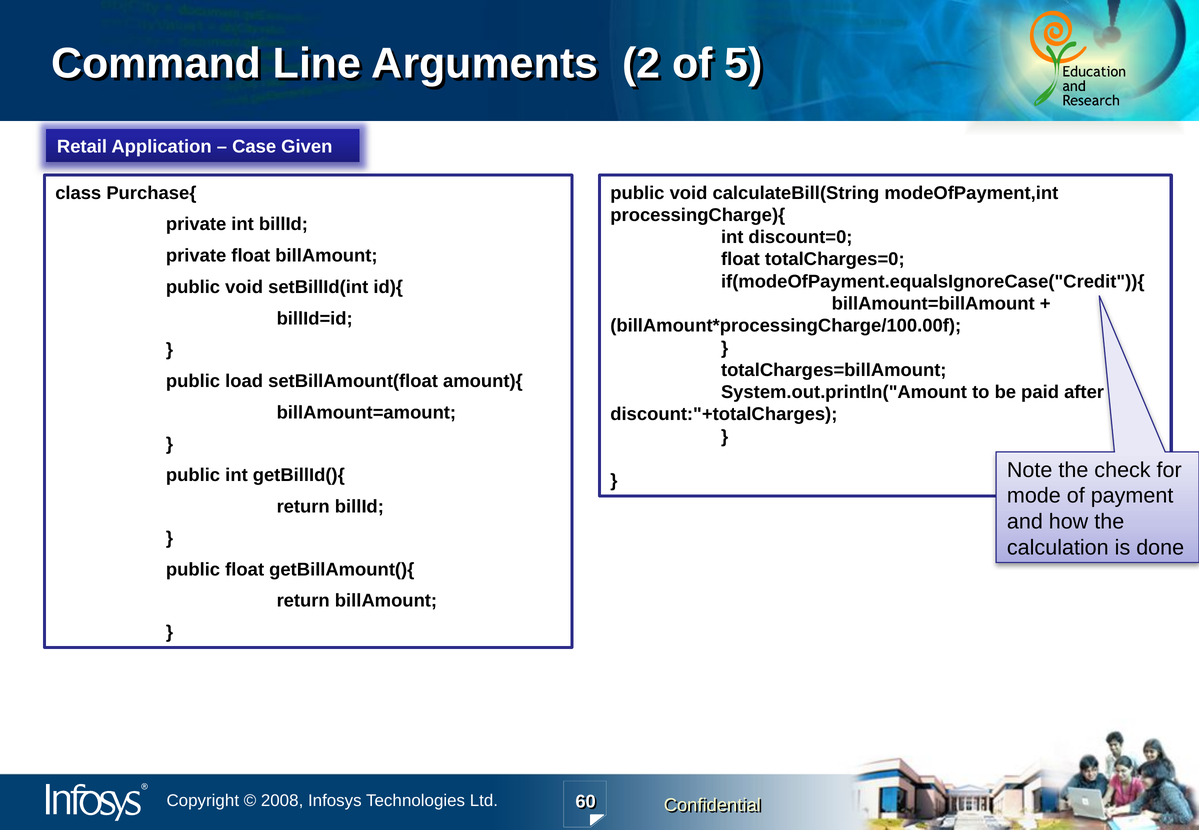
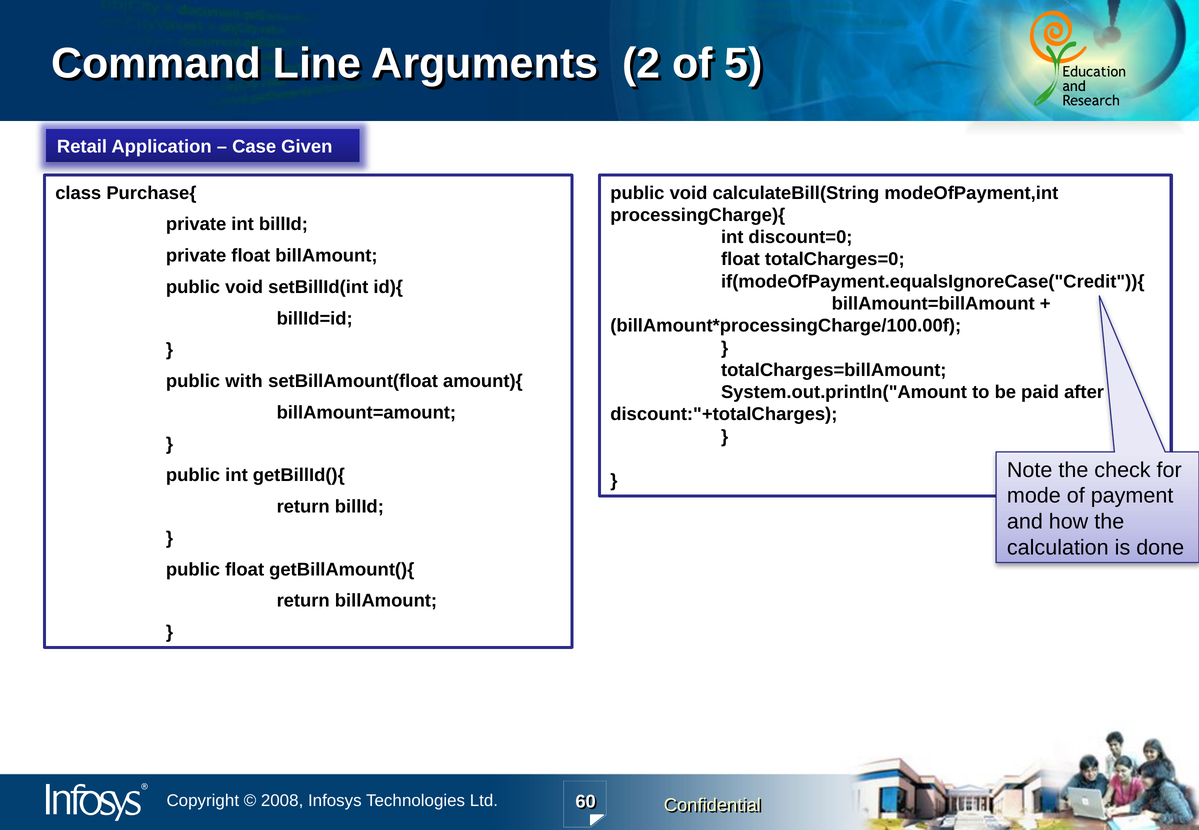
load: load -> with
